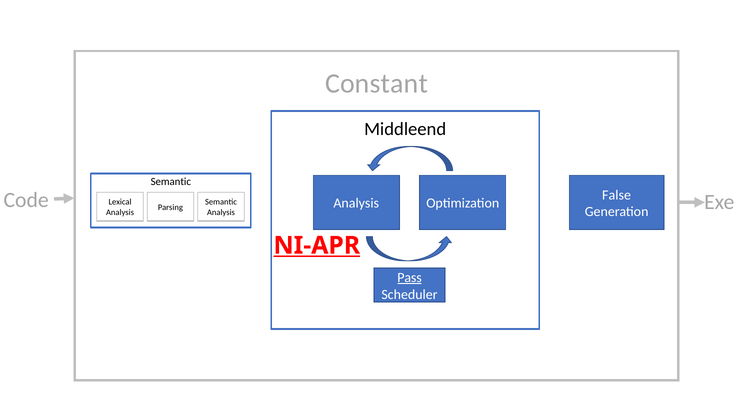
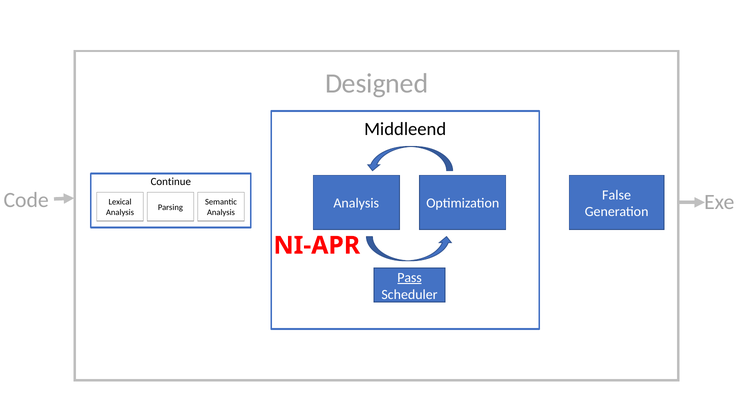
Constant: Constant -> Designed
Semantic at (171, 182): Semantic -> Continue
NI-APR underline: present -> none
